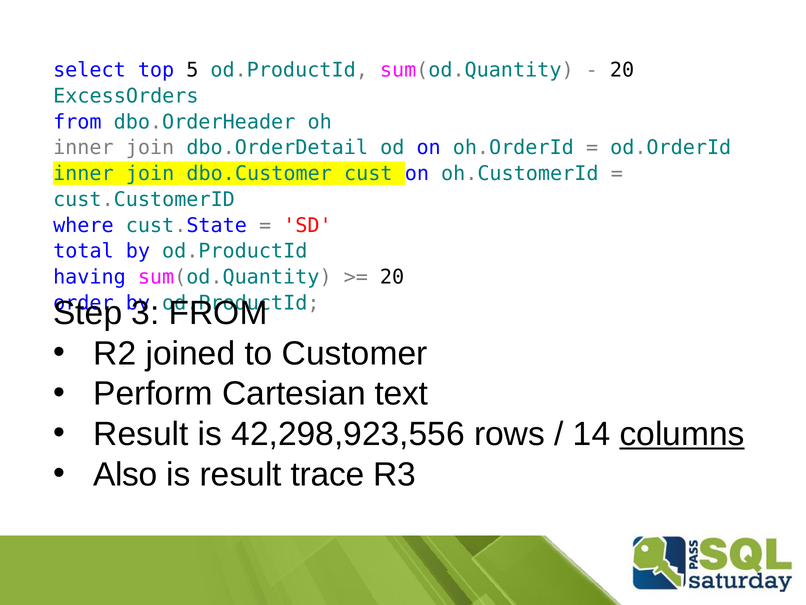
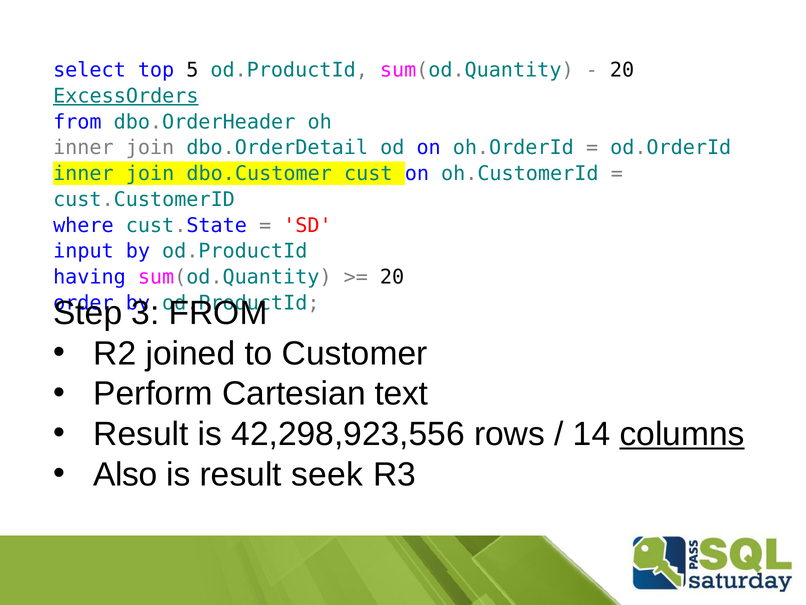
ExcessOrders underline: none -> present
total: total -> input
trace: trace -> seek
